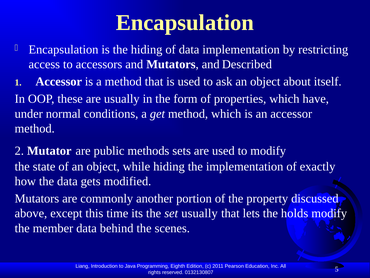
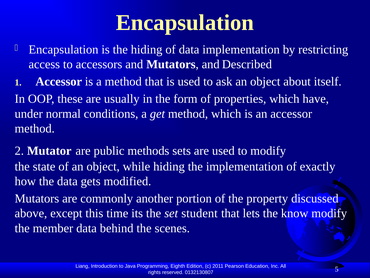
set usually: usually -> student
holds: holds -> know
